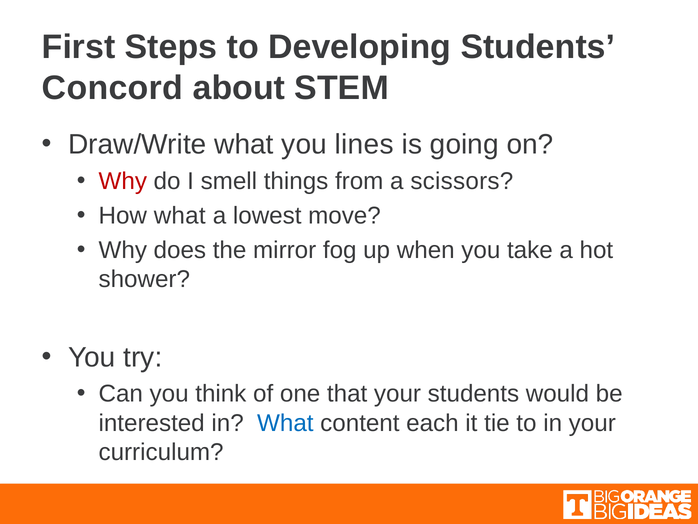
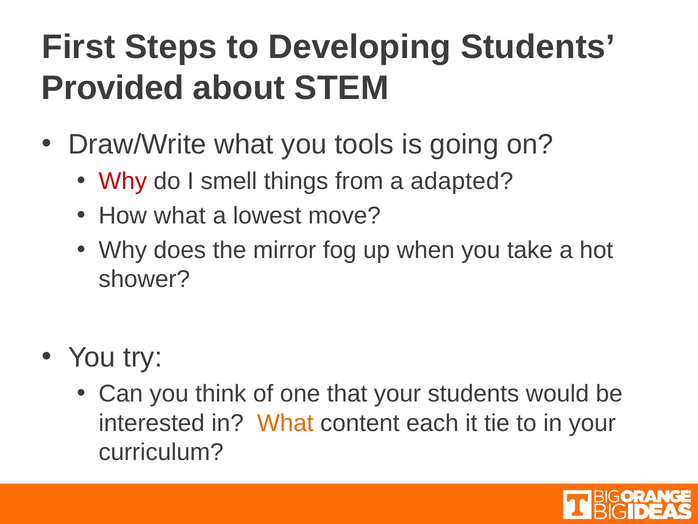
Concord: Concord -> Provided
lines: lines -> tools
scissors: scissors -> adapted
What at (285, 423) colour: blue -> orange
